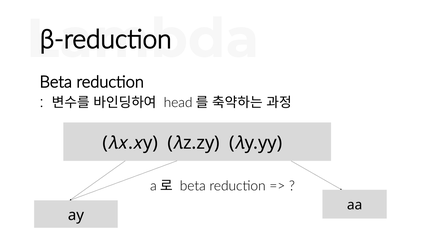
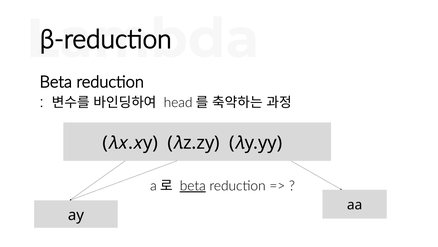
beta at (193, 186) underline: none -> present
